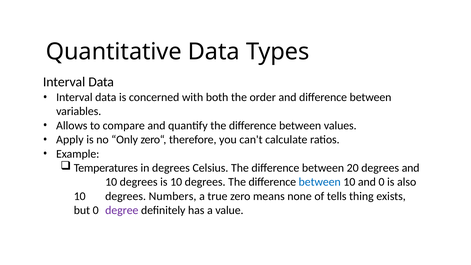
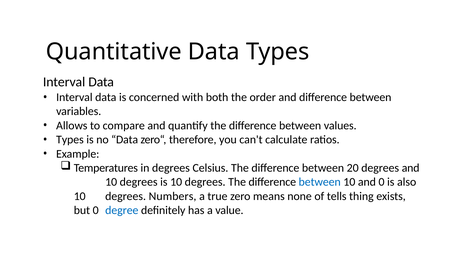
Apply at (70, 140): Apply -> Types
no Only: Only -> Data
degree colour: purple -> blue
